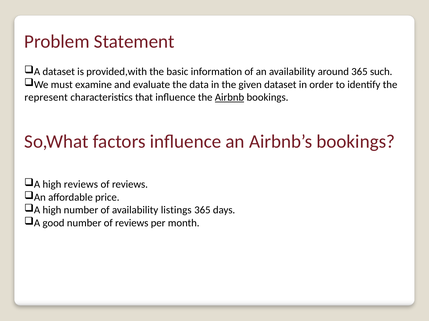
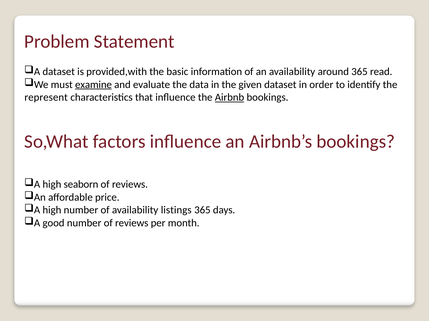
such: such -> read
examine underline: none -> present
high reviews: reviews -> seaborn
